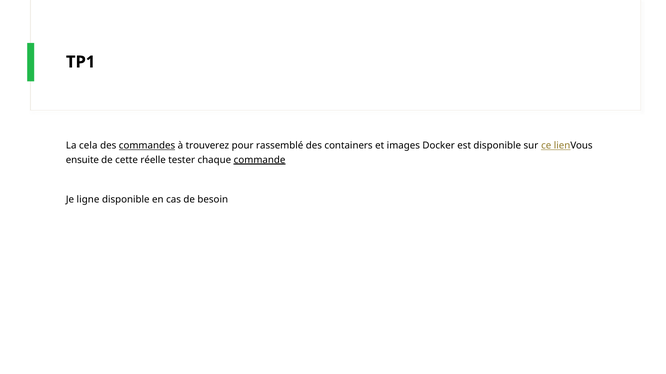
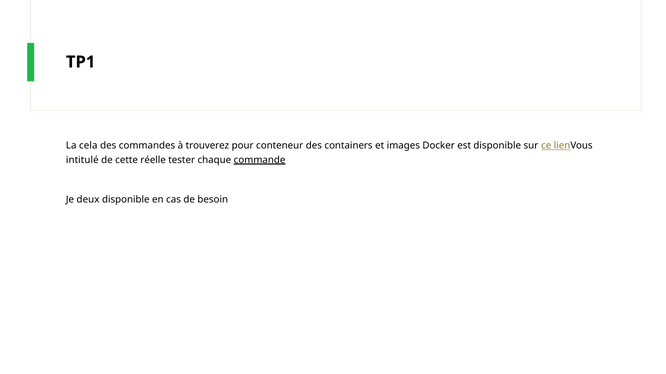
commandes underline: present -> none
rassemblé: rassemblé -> conteneur
ensuite: ensuite -> intitulé
ligne: ligne -> deux
